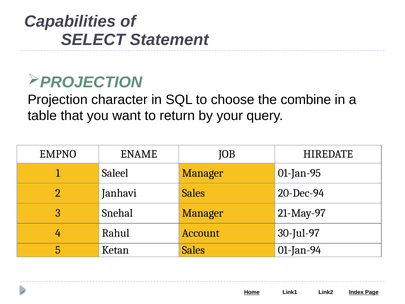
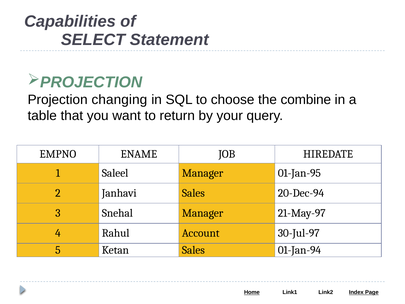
character: character -> changing
